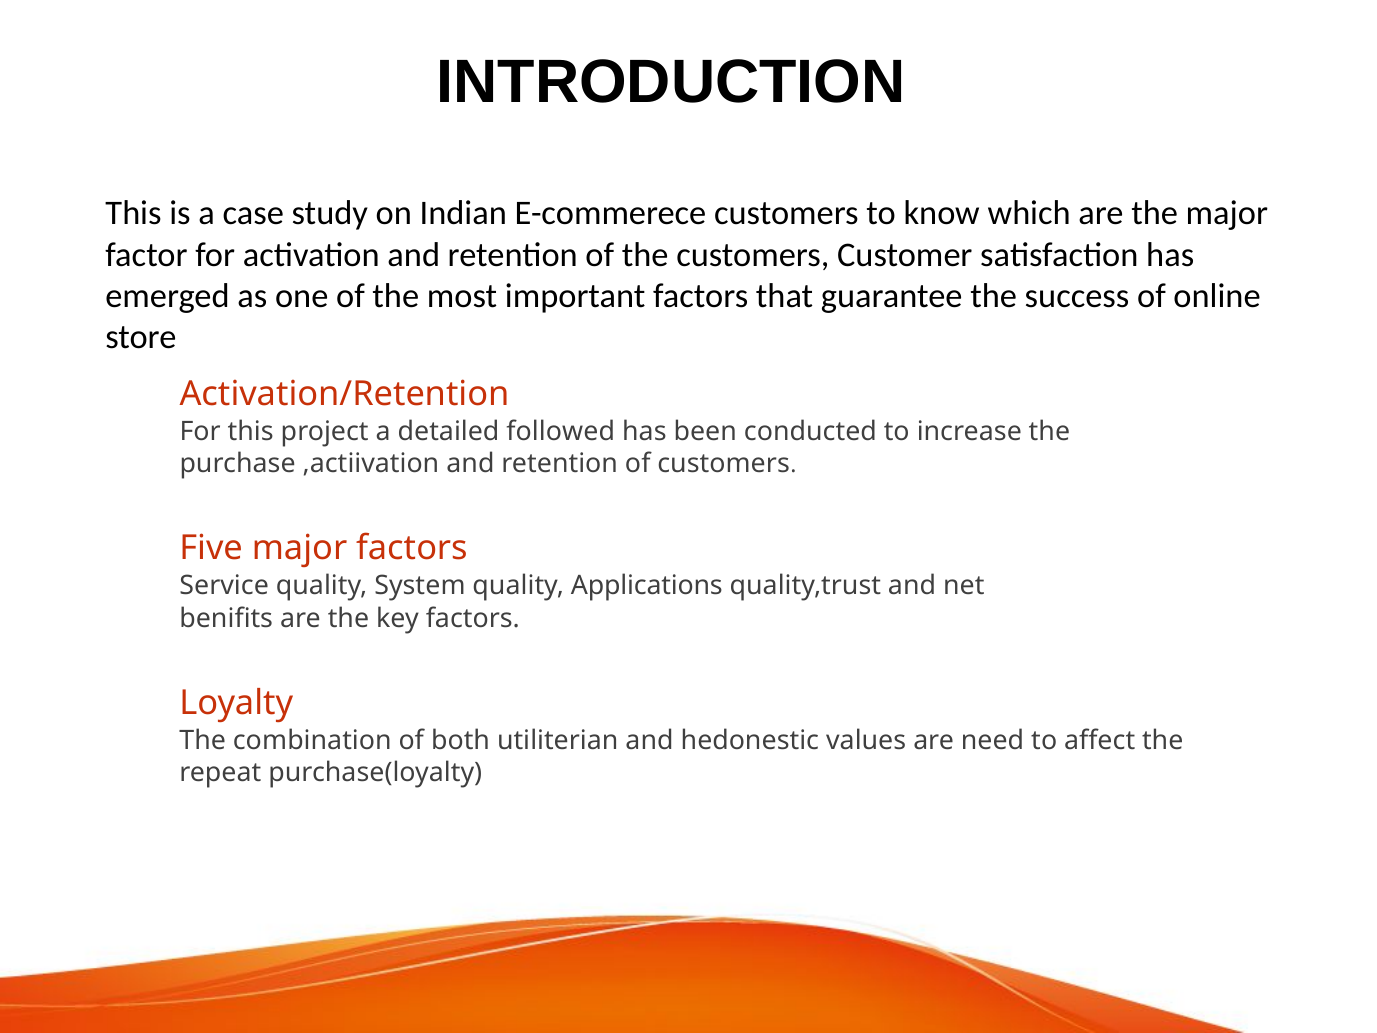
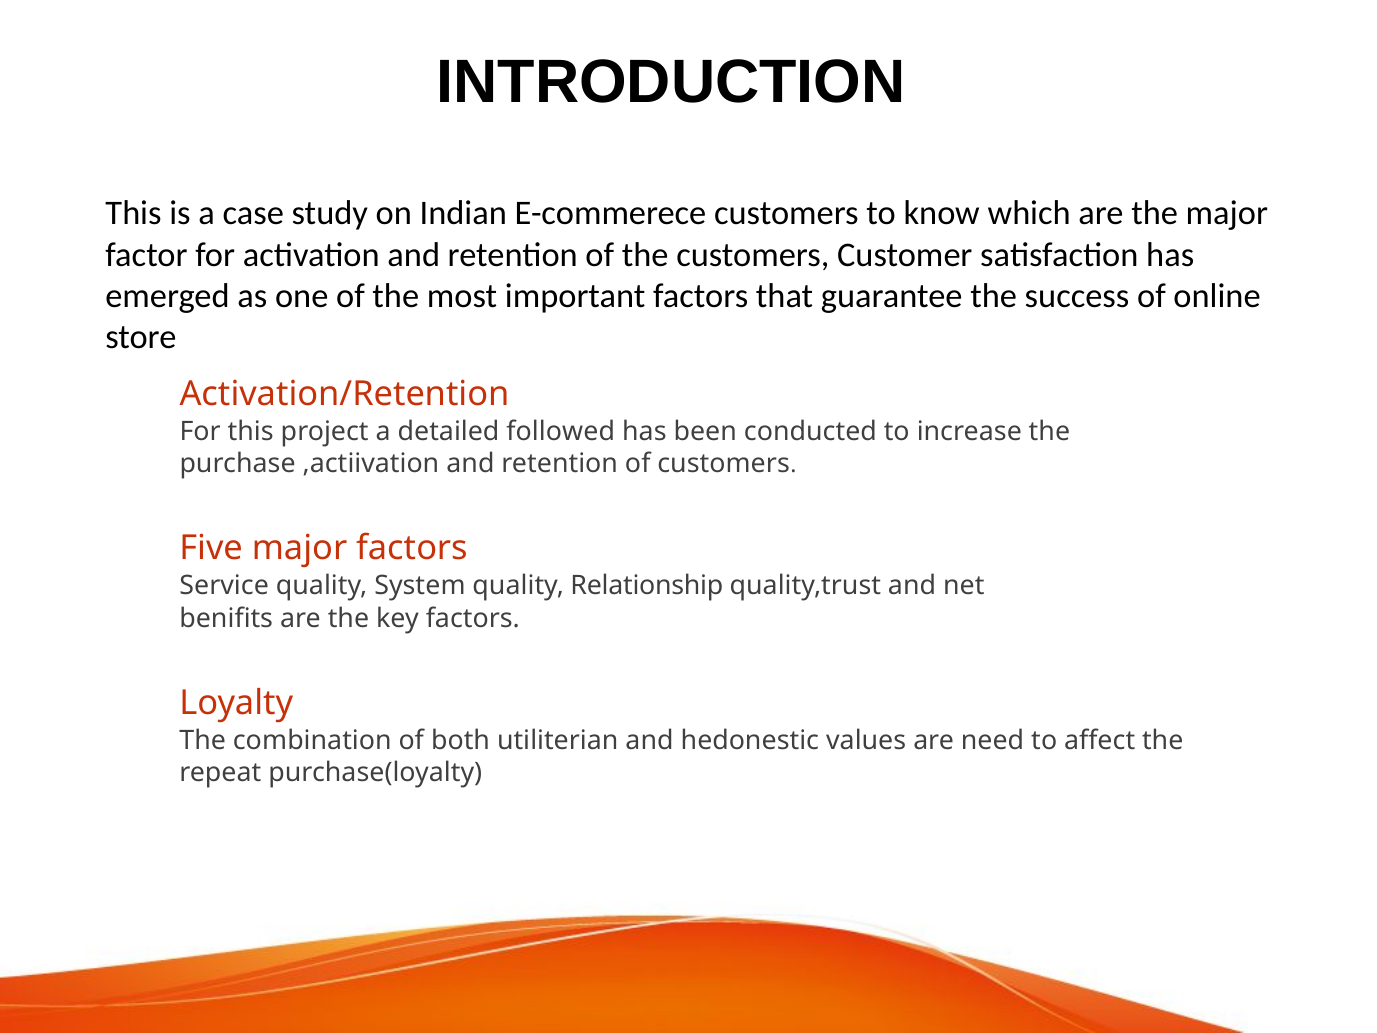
Applications: Applications -> Relationship
